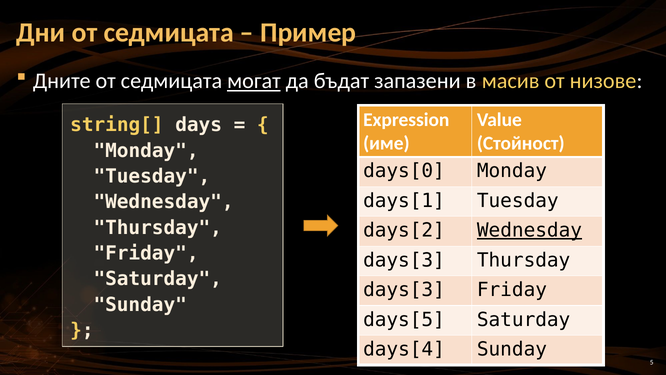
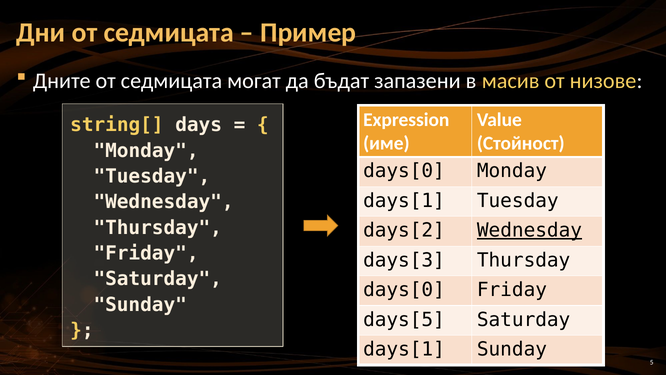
могат underline: present -> none
days[3 at (404, 290): days[3 -> days[0
days[4 at (404, 349): days[4 -> days[1
